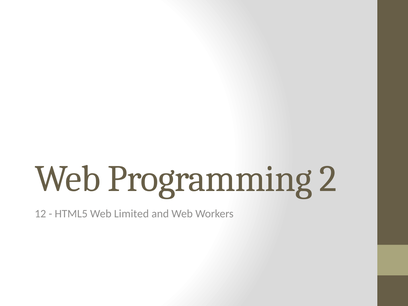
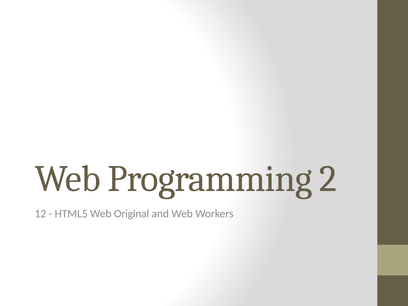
Limited: Limited -> Original
